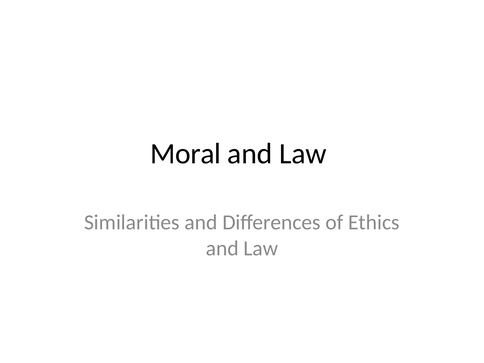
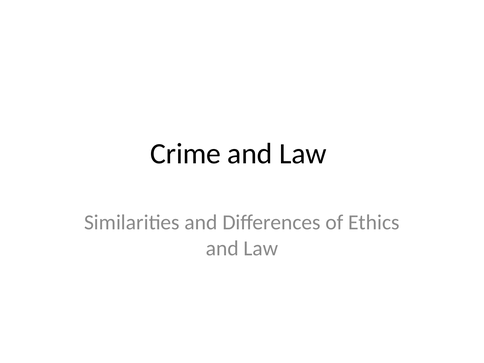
Moral: Moral -> Crime
